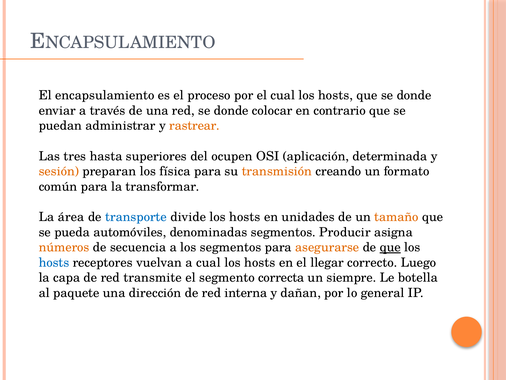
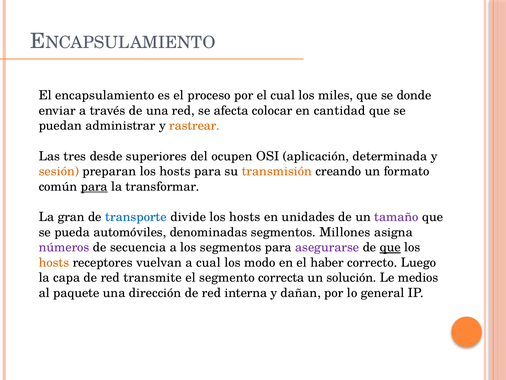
el cual los hosts: hosts -> miles
red se donde: donde -> afecta
contrario: contrario -> cantidad
hasta: hasta -> desde
preparan los física: física -> hosts
para at (94, 186) underline: none -> present
área: área -> gran
tamaño colour: orange -> purple
Producir: Producir -> Millones
números colour: orange -> purple
asegurarse colour: orange -> purple
hosts at (54, 262) colour: blue -> orange
hosts at (260, 262): hosts -> modo
llegar: llegar -> haber
siempre: siempre -> solución
botella: botella -> medios
